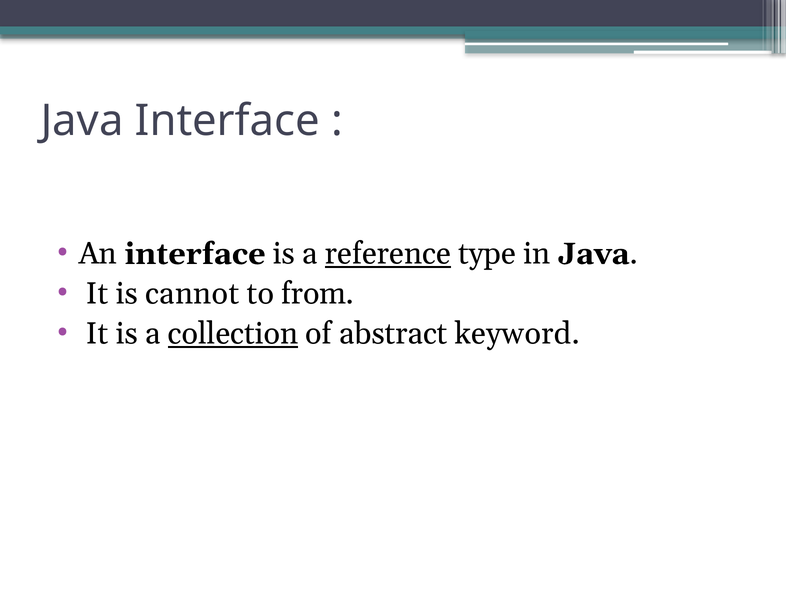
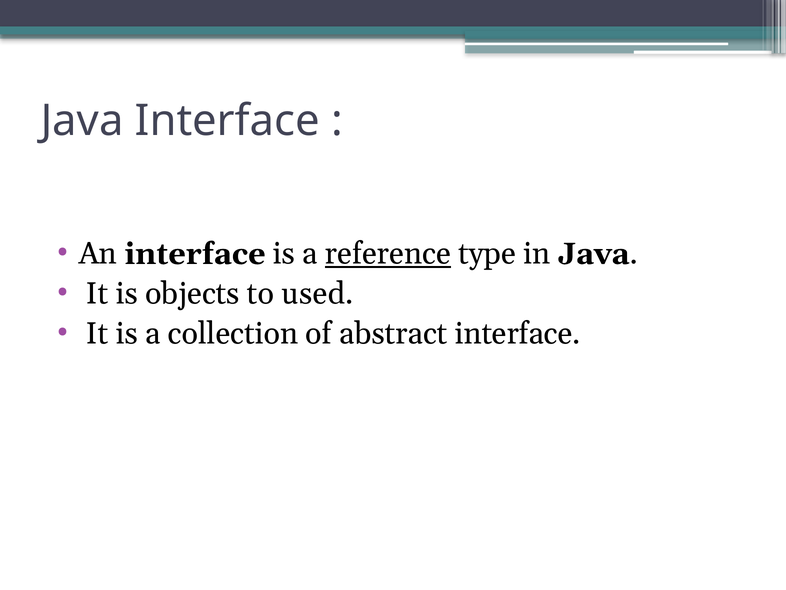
cannot: cannot -> objects
from: from -> used
collection underline: present -> none
abstract keyword: keyword -> interface
